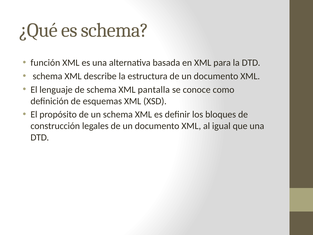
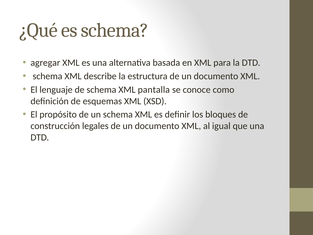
función: función -> agregar
